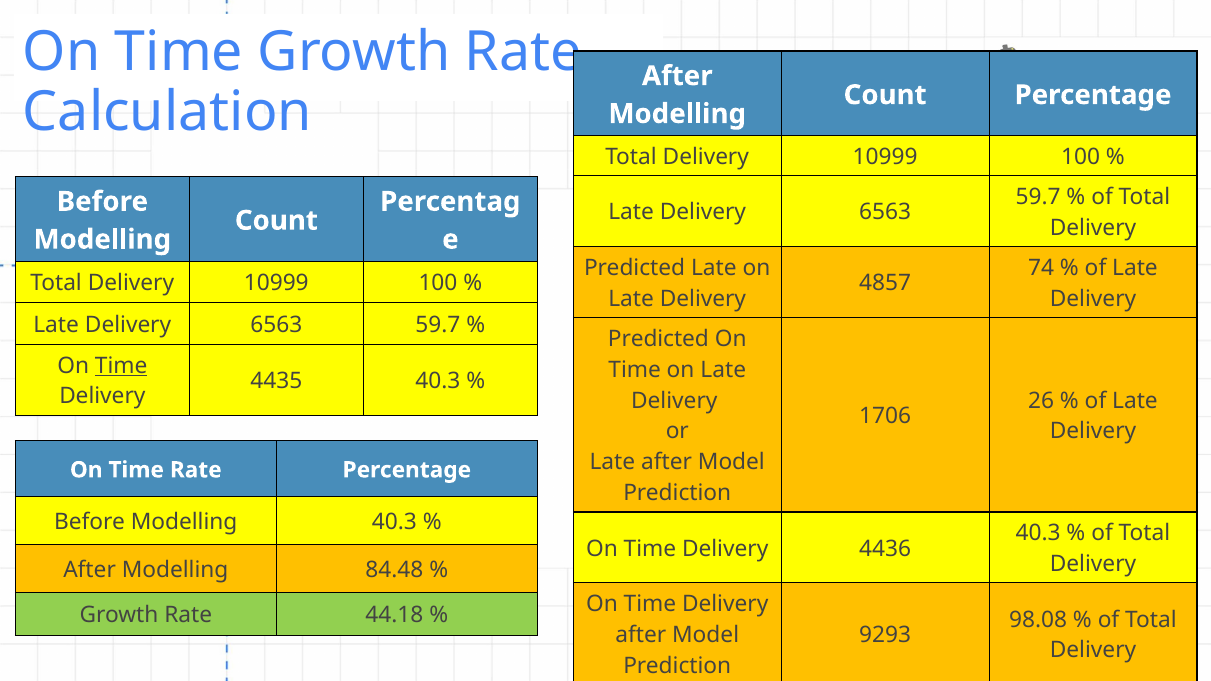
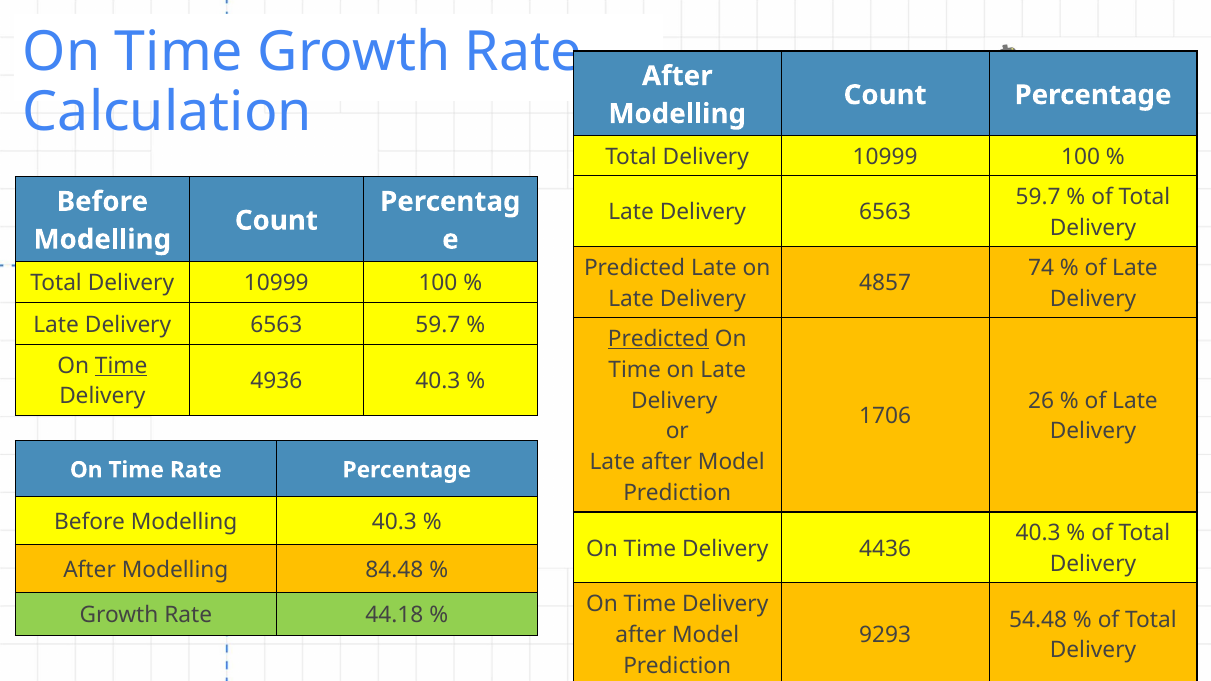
Predicted at (658, 339) underline: none -> present
4435: 4435 -> 4936
98.08: 98.08 -> 54.48
